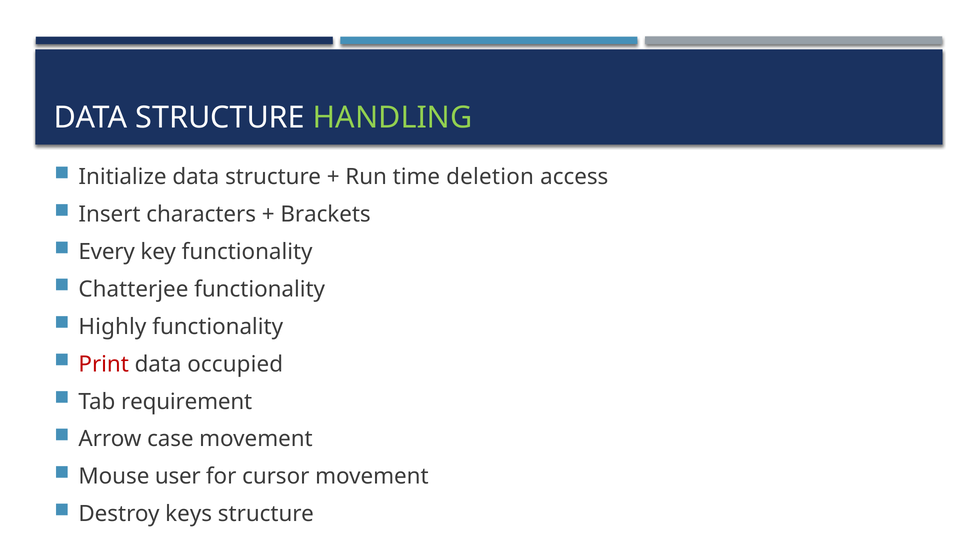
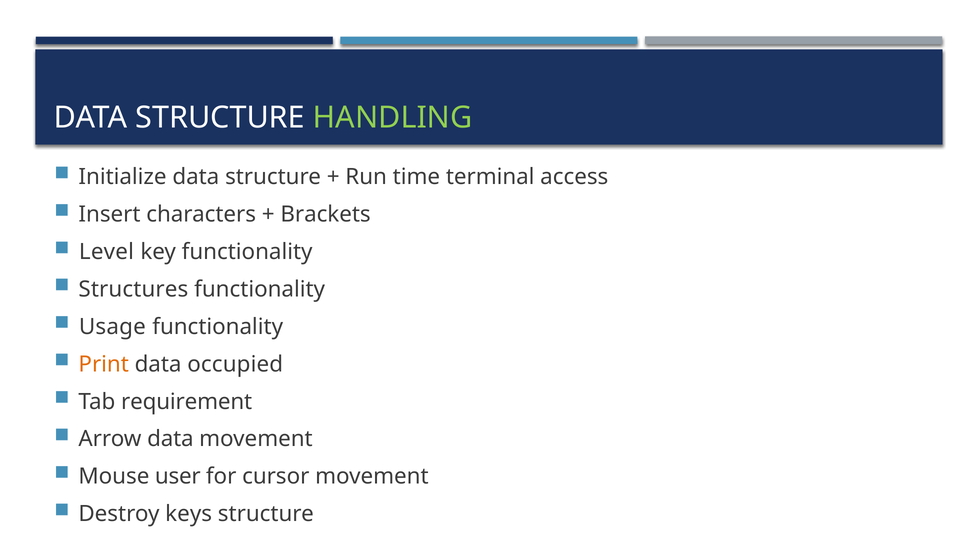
deletion: deletion -> terminal
Every: Every -> Level
Chatterjee: Chatterjee -> Structures
Highly: Highly -> Usage
Print colour: red -> orange
Arrow case: case -> data
